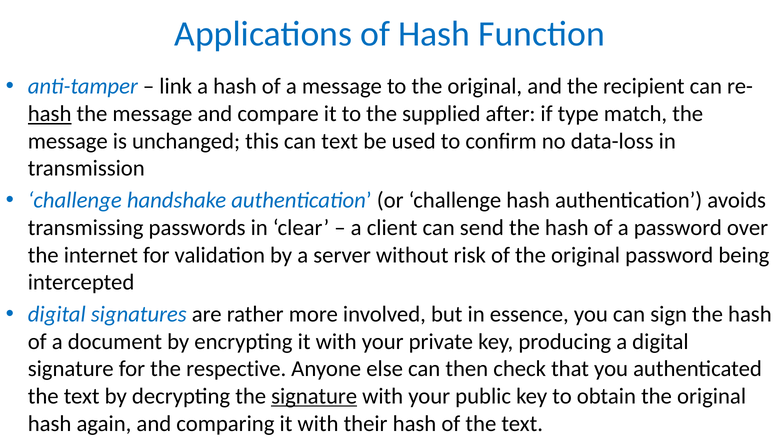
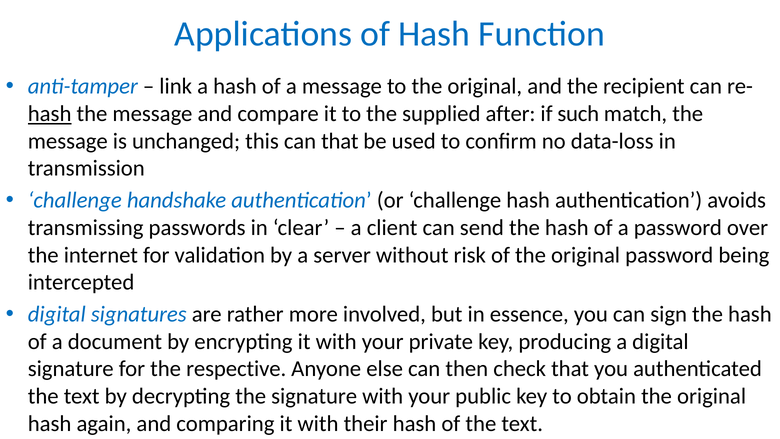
type: type -> such
can text: text -> that
signature at (314, 396) underline: present -> none
